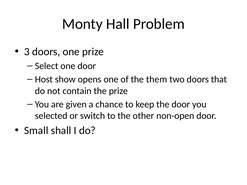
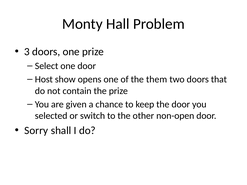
Small: Small -> Sorry
